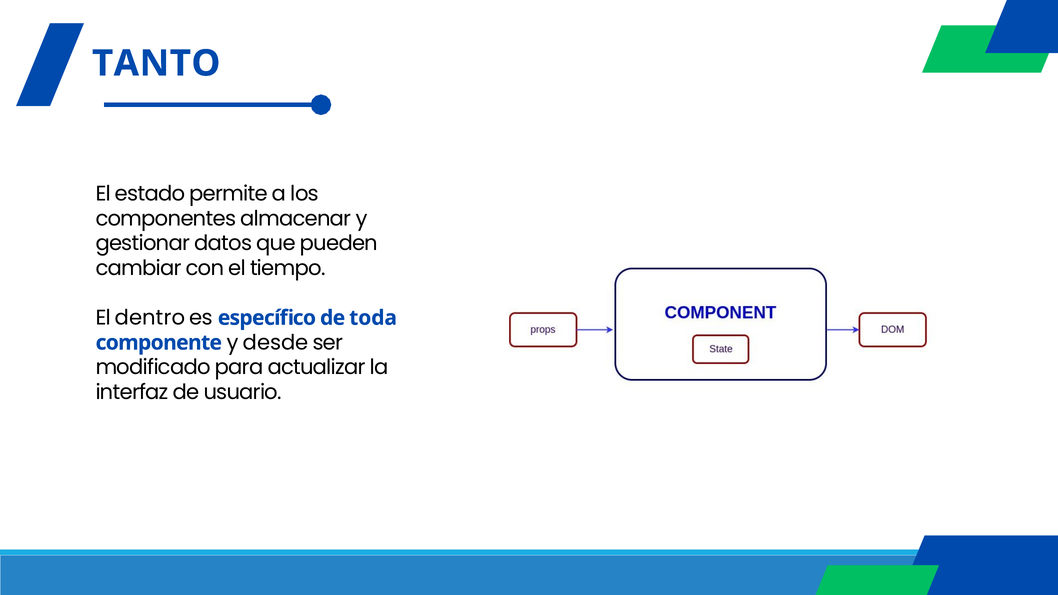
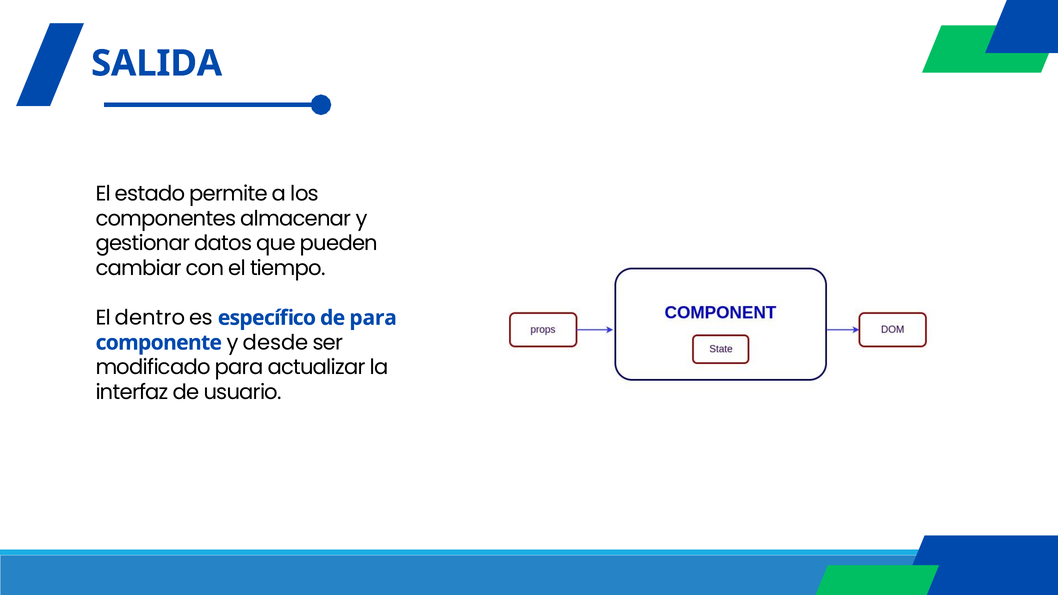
TANTO: TANTO -> SALIDA
de toda: toda -> para
